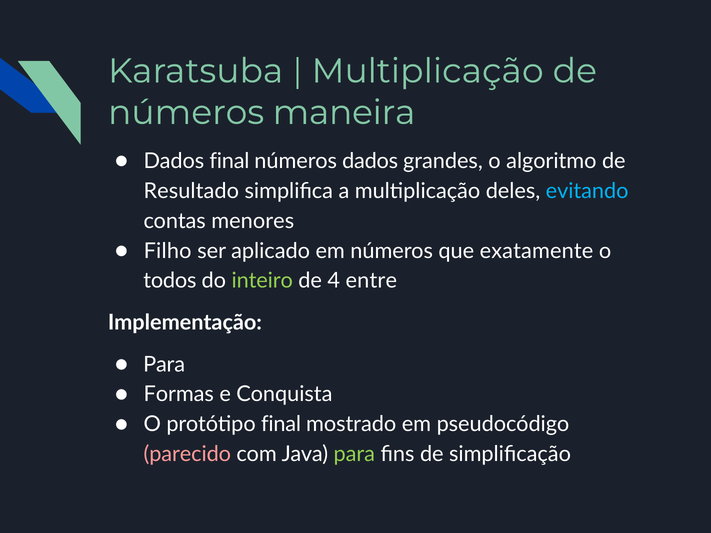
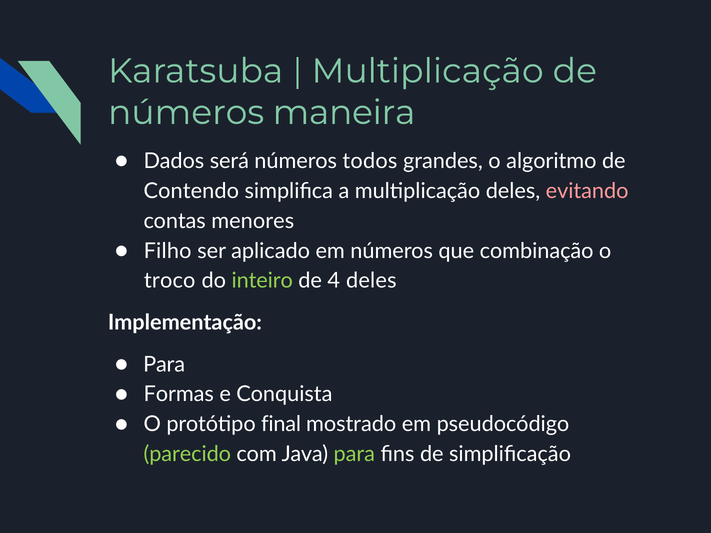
Dados final: final -> será
números dados: dados -> todos
Resultado: Resultado -> Contendo
evitando colour: light blue -> pink
exatamente: exatamente -> combinação
todos: todos -> troco
4 entre: entre -> deles
parecido colour: pink -> light green
